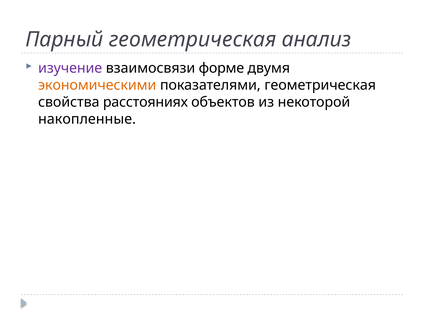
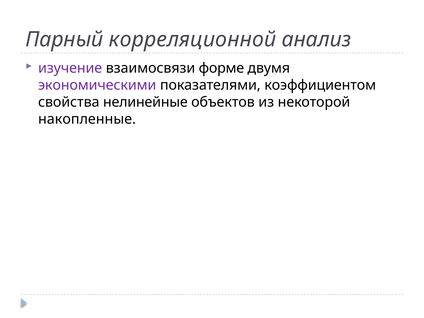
Парный геометрическая: геометрическая -> корреляционной
экономическими colour: orange -> purple
показателями геометрическая: геометрическая -> коэффициентом
расстояниях: расстояниях -> нелинейные
